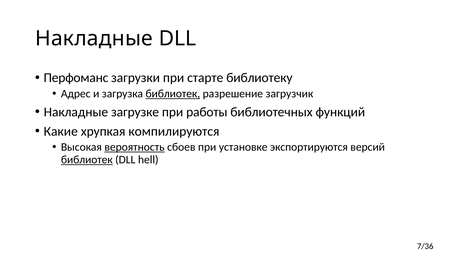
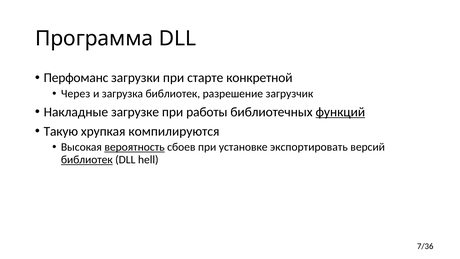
Накладные at (94, 39): Накладные -> Программа
библиотеку: библиотеку -> конкретной
Адрес: Адрес -> Через
библиотек at (173, 94) underline: present -> none
функций underline: none -> present
Какие: Какие -> Такую
экспортируются: экспортируются -> экспортировать
